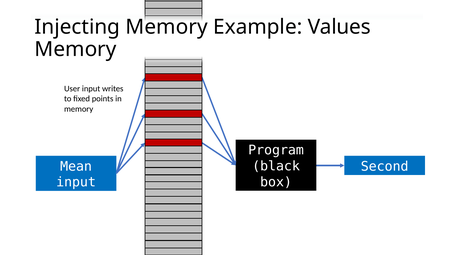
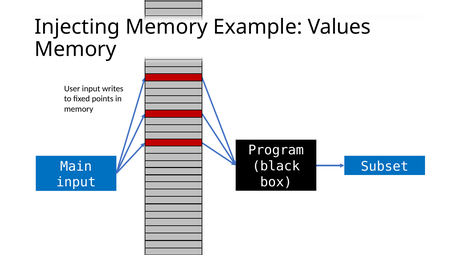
Mean: Mean -> Main
Second: Second -> Subset
